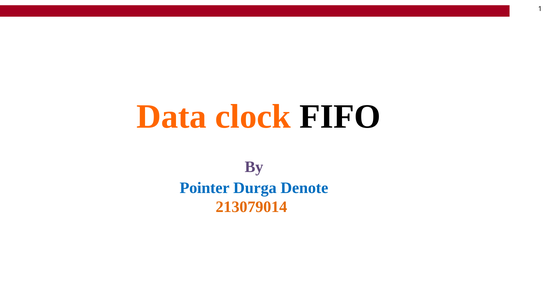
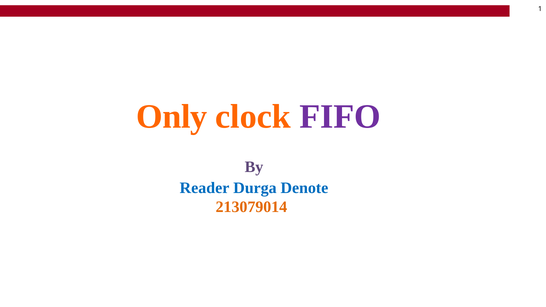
Data: Data -> Only
FIFO colour: black -> purple
Pointer: Pointer -> Reader
